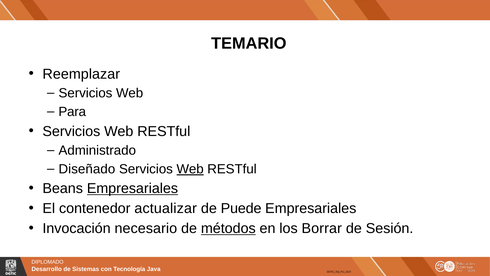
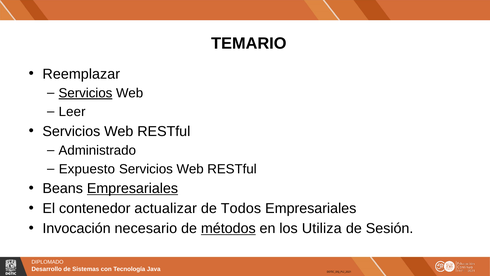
Servicios at (85, 93) underline: none -> present
Para: Para -> Leer
Diseñado: Diseñado -> Expuesto
Web at (190, 169) underline: present -> none
Puede: Puede -> Todos
Borrar: Borrar -> Utiliza
